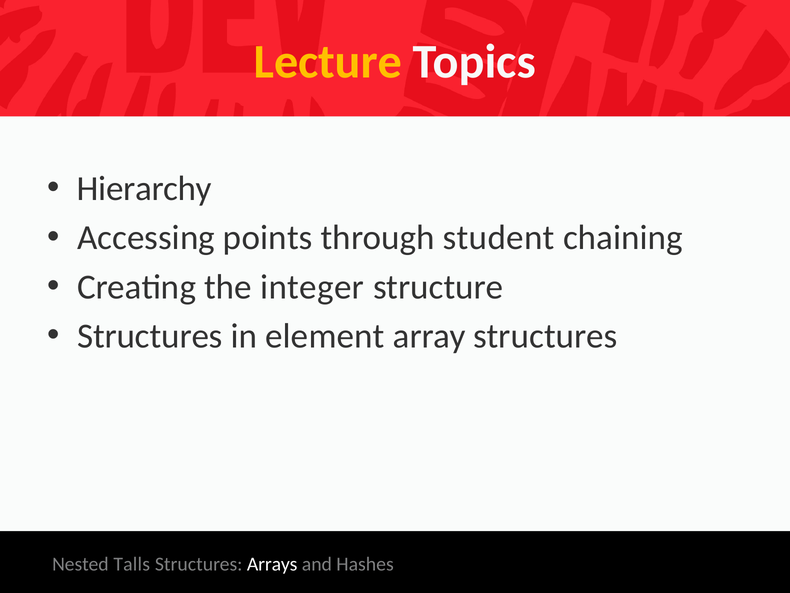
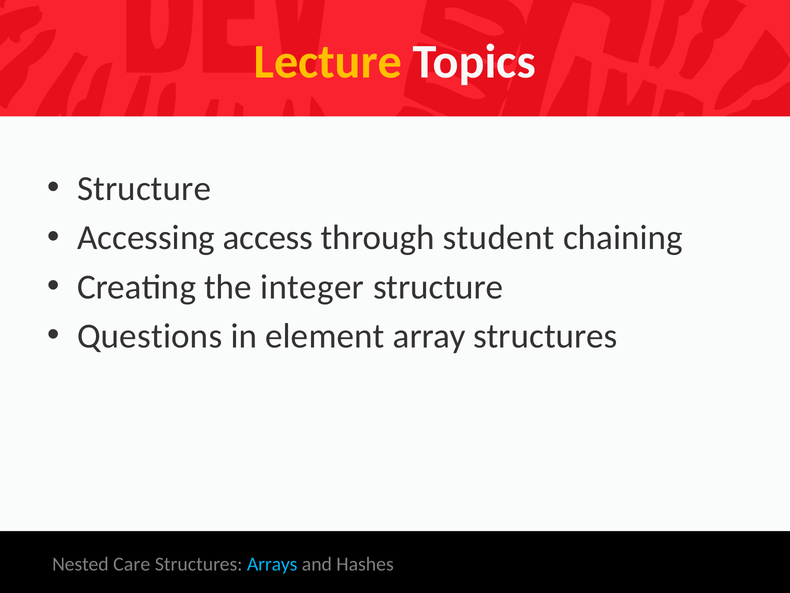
Hierarchy at (144, 188): Hierarchy -> Structure
points: points -> access
Structures at (150, 336): Structures -> Questions
Talls: Talls -> Care
Arrays colour: white -> light blue
